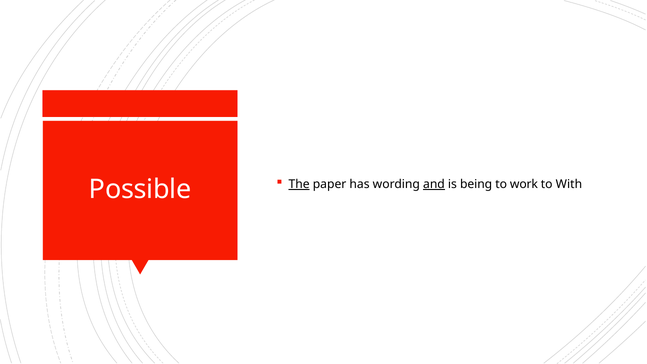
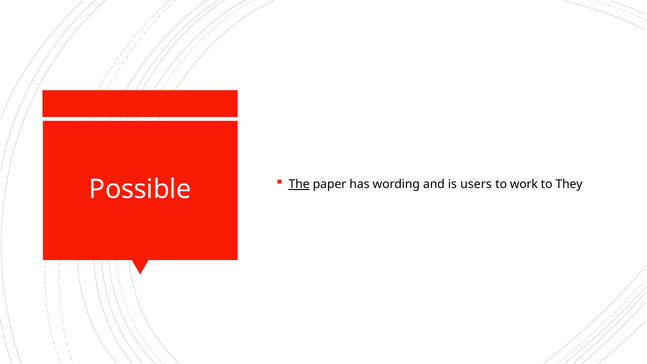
and underline: present -> none
being: being -> users
With: With -> They
